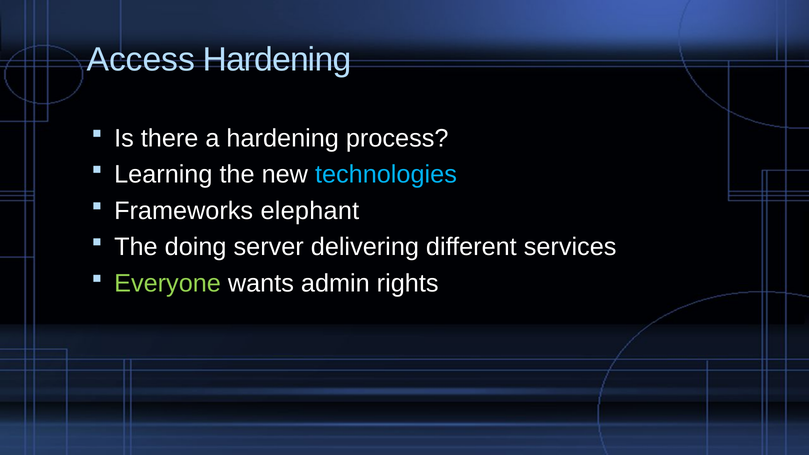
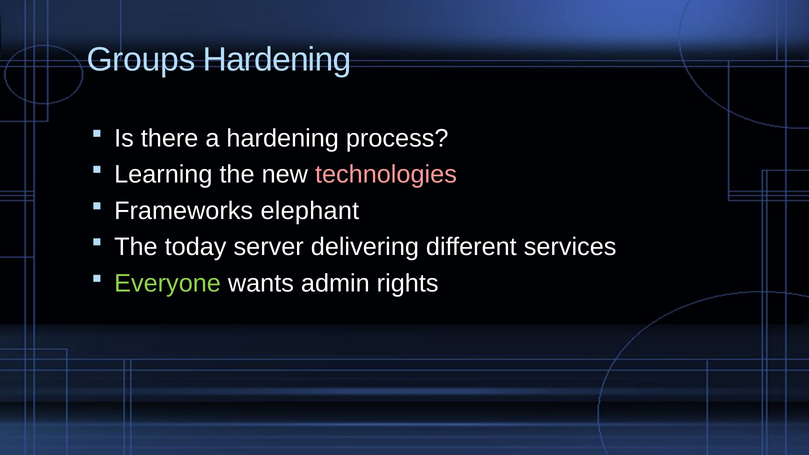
Access: Access -> Groups
technologies colour: light blue -> pink
doing: doing -> today
